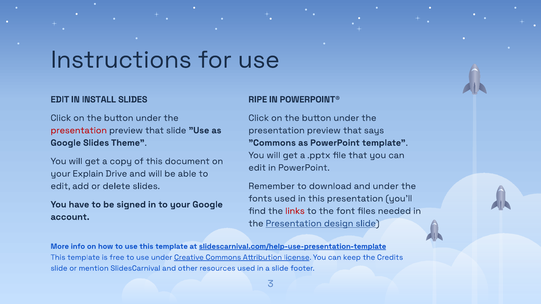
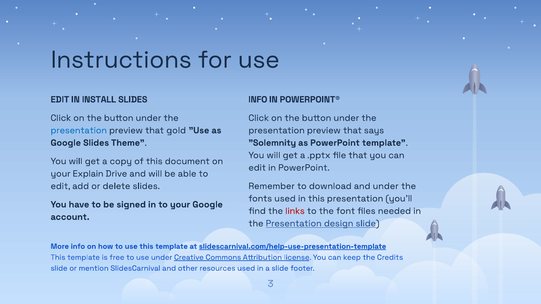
RIPE at (258, 100): RIPE -> INFO
presentation at (79, 130) colour: red -> blue
that slide: slide -> gold
Commons at (272, 143): Commons -> Solemnity
